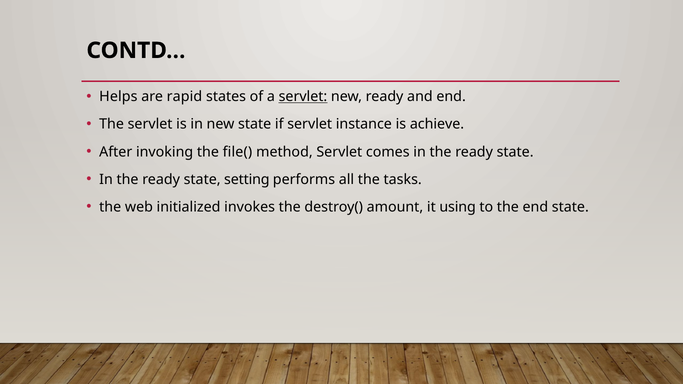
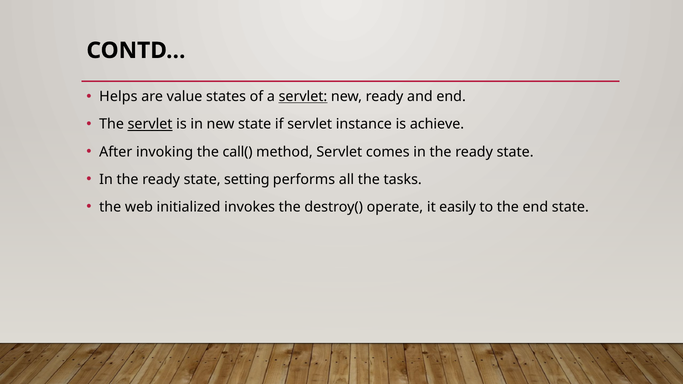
rapid: rapid -> value
servlet at (150, 124) underline: none -> present
file(: file( -> call(
amount: amount -> operate
using: using -> easily
